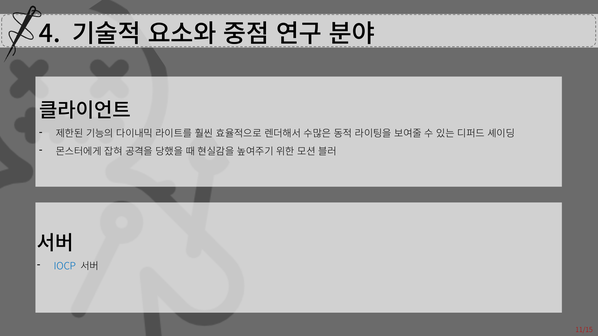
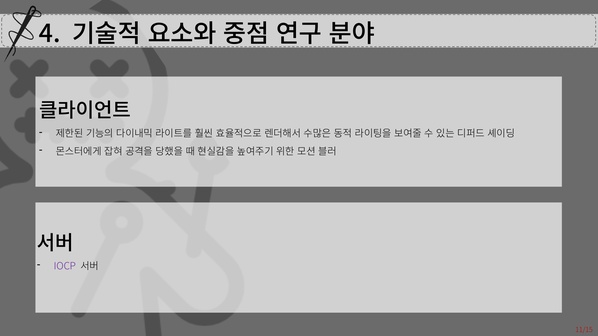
IOCP colour: blue -> purple
